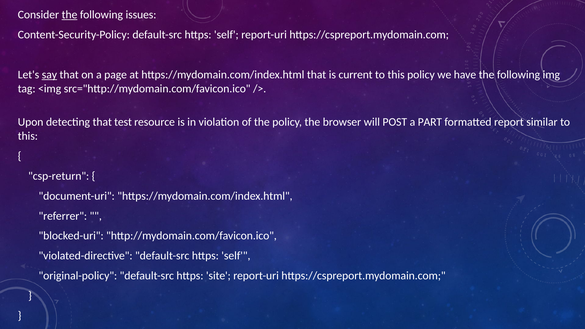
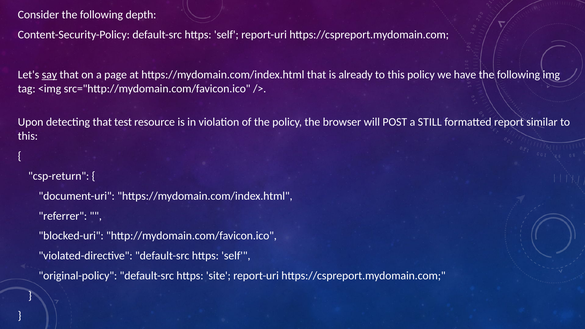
the at (70, 15) underline: present -> none
issues: issues -> depth
current: current -> already
PART: PART -> STILL
